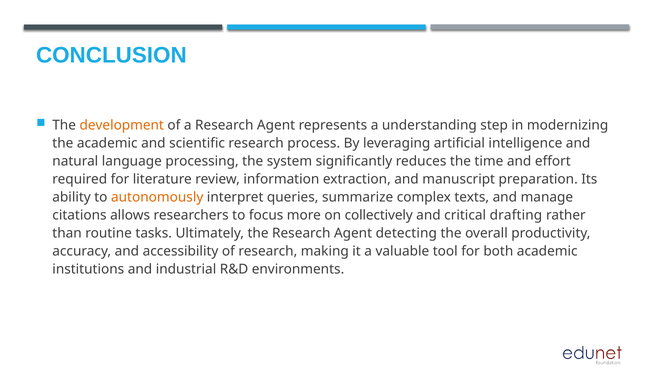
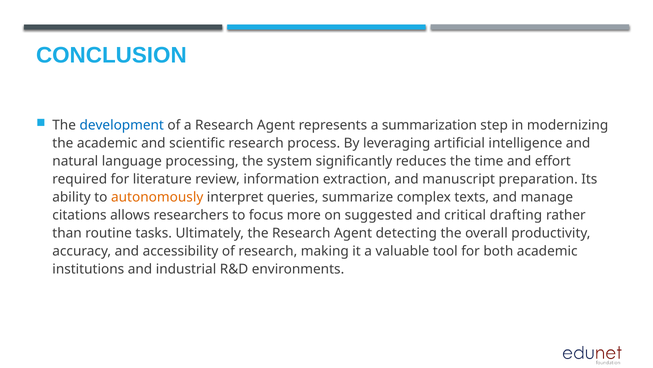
development colour: orange -> blue
understanding: understanding -> summarization
collectively: collectively -> suggested
